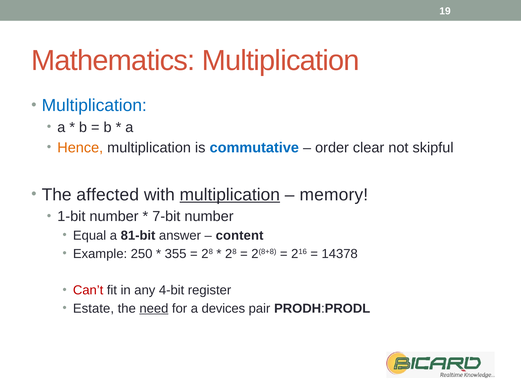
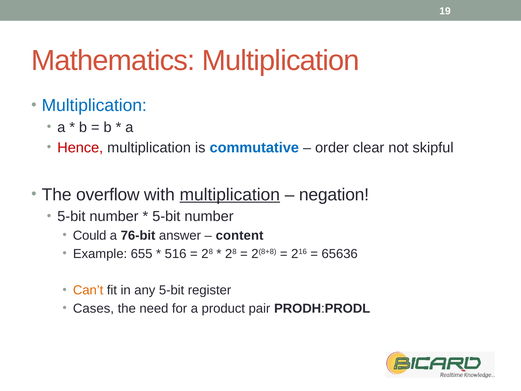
Hence colour: orange -> red
affected: affected -> overflow
memory: memory -> negation
1-bit at (71, 216): 1-bit -> 5-bit
7-bit at (166, 216): 7-bit -> 5-bit
Equal: Equal -> Could
81-bit: 81-bit -> 76-bit
250: 250 -> 655
355: 355 -> 516
14378: 14378 -> 65636
Can’t colour: red -> orange
any 4-bit: 4-bit -> 5-bit
Estate: Estate -> Cases
need underline: present -> none
devices: devices -> product
